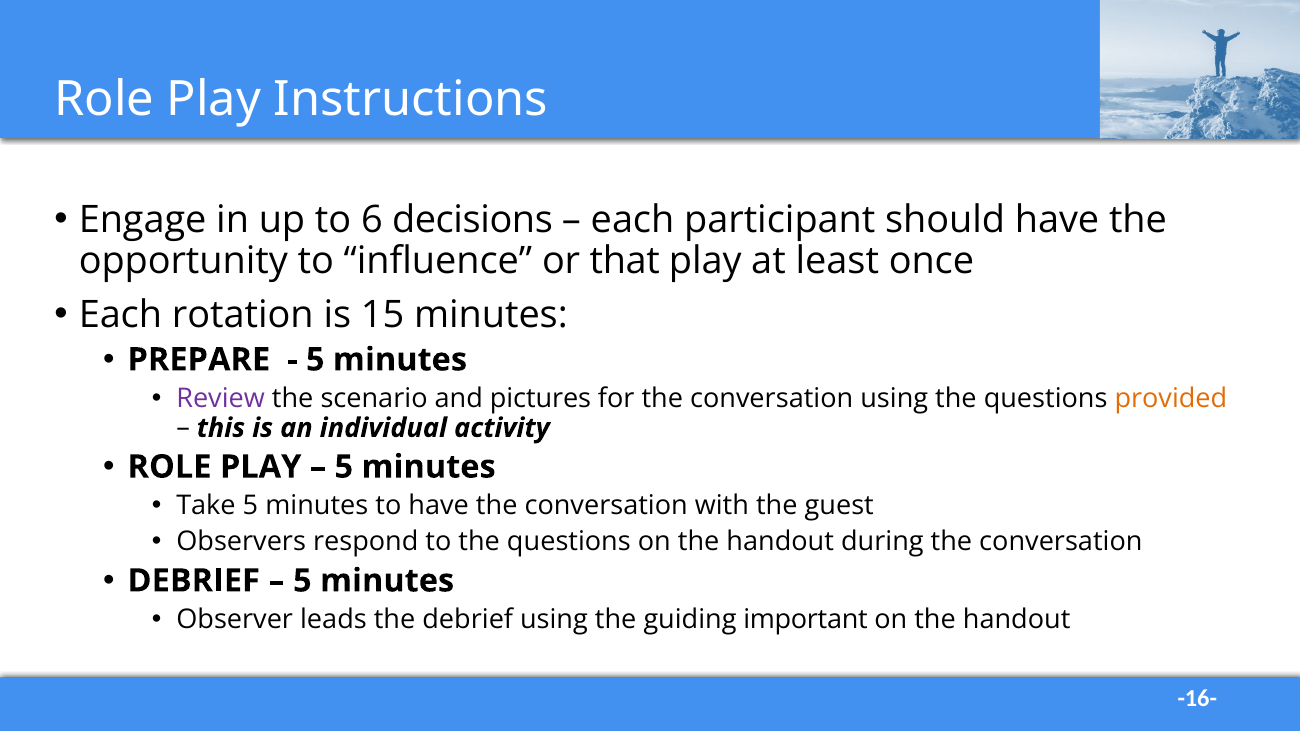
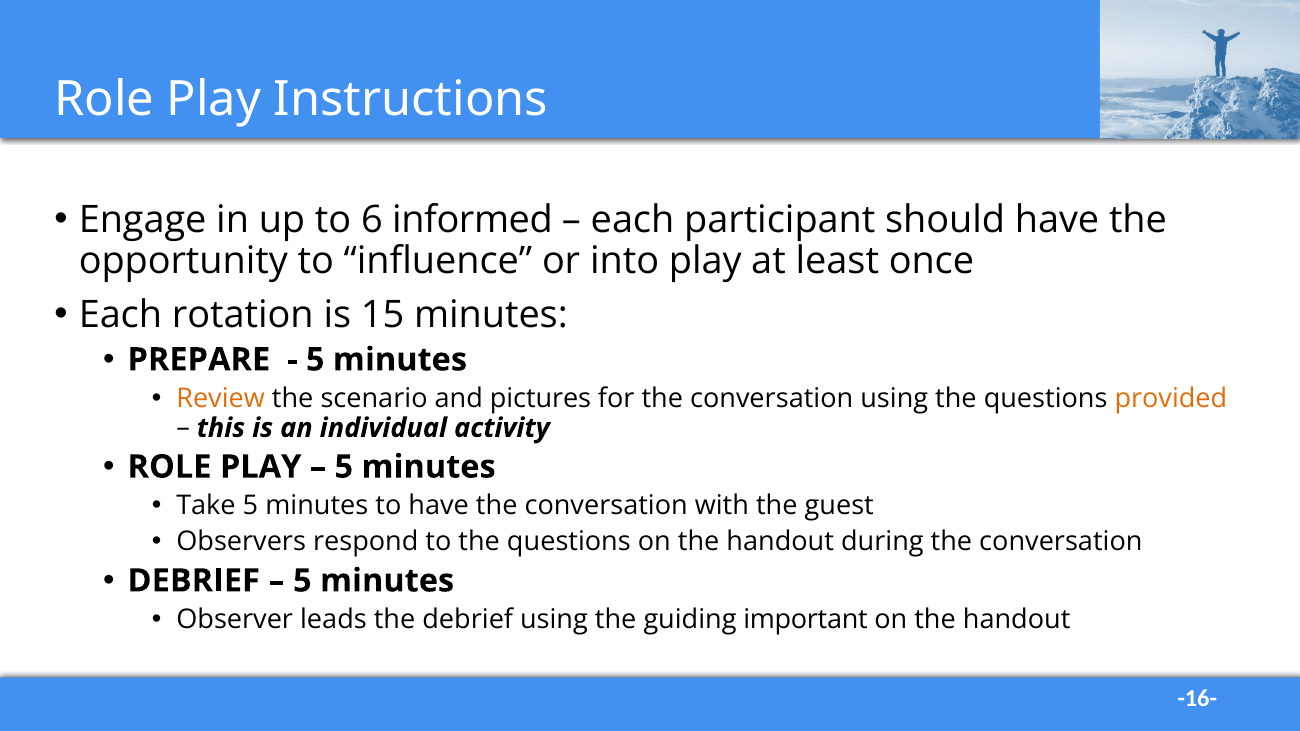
decisions: decisions -> informed
that: that -> into
Review colour: purple -> orange
